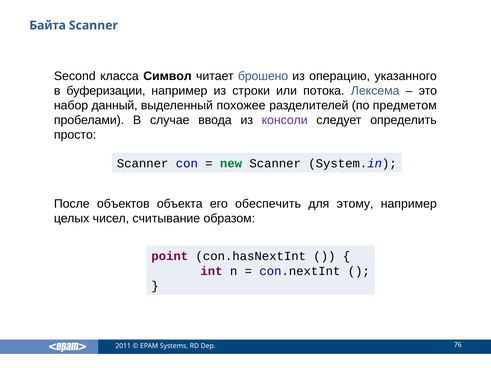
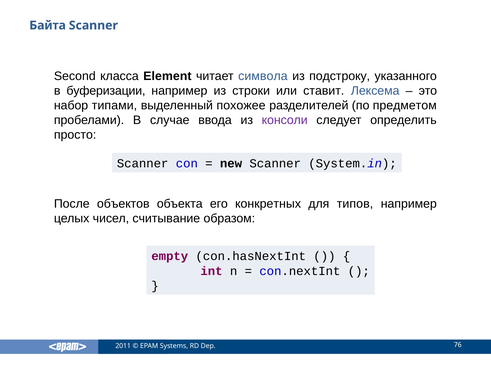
Символ: Символ -> Element
брошено: брошено -> символа
операцию: операцию -> подстроку
потока: потока -> ставит
данный: данный -> типами
new colour: green -> black
обеспечить: обеспечить -> конкретных
этому: этому -> типов
point: point -> empty
